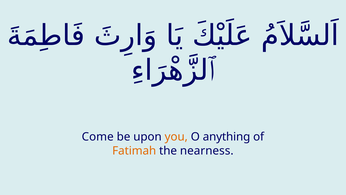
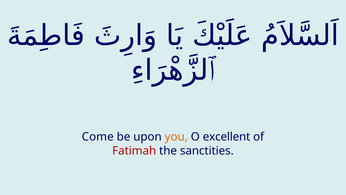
anything: anything -> excellent
Fatimah colour: orange -> red
nearness: nearness -> sanctities
